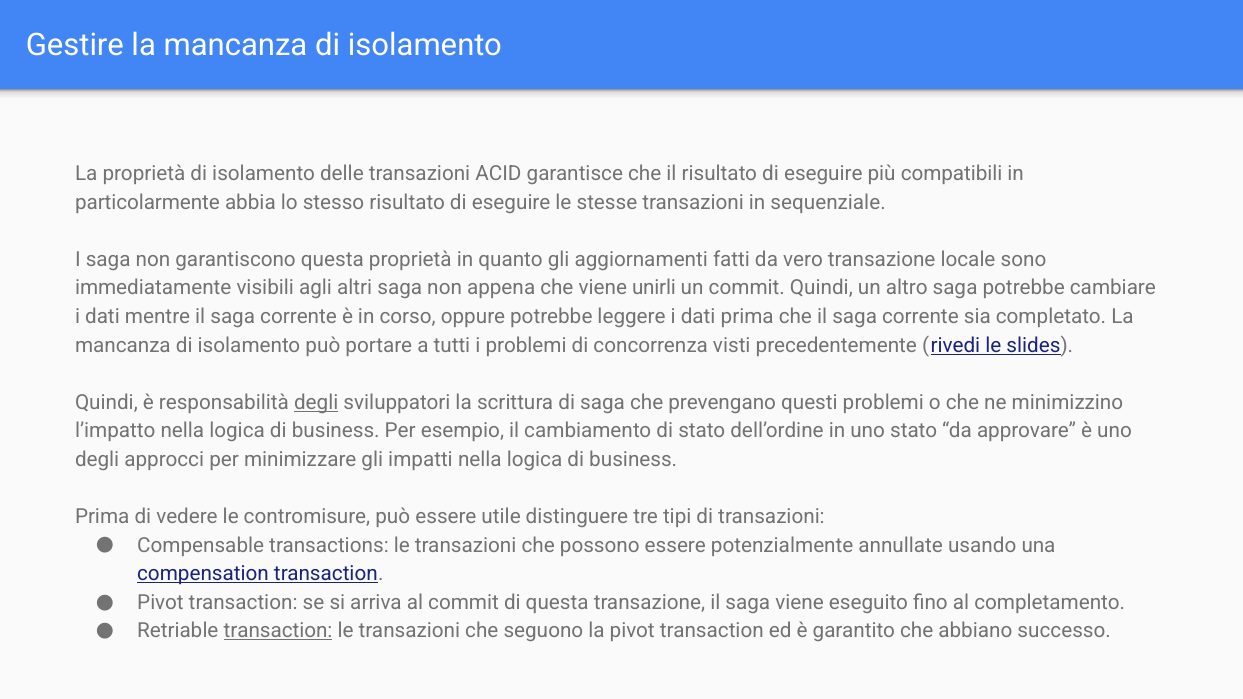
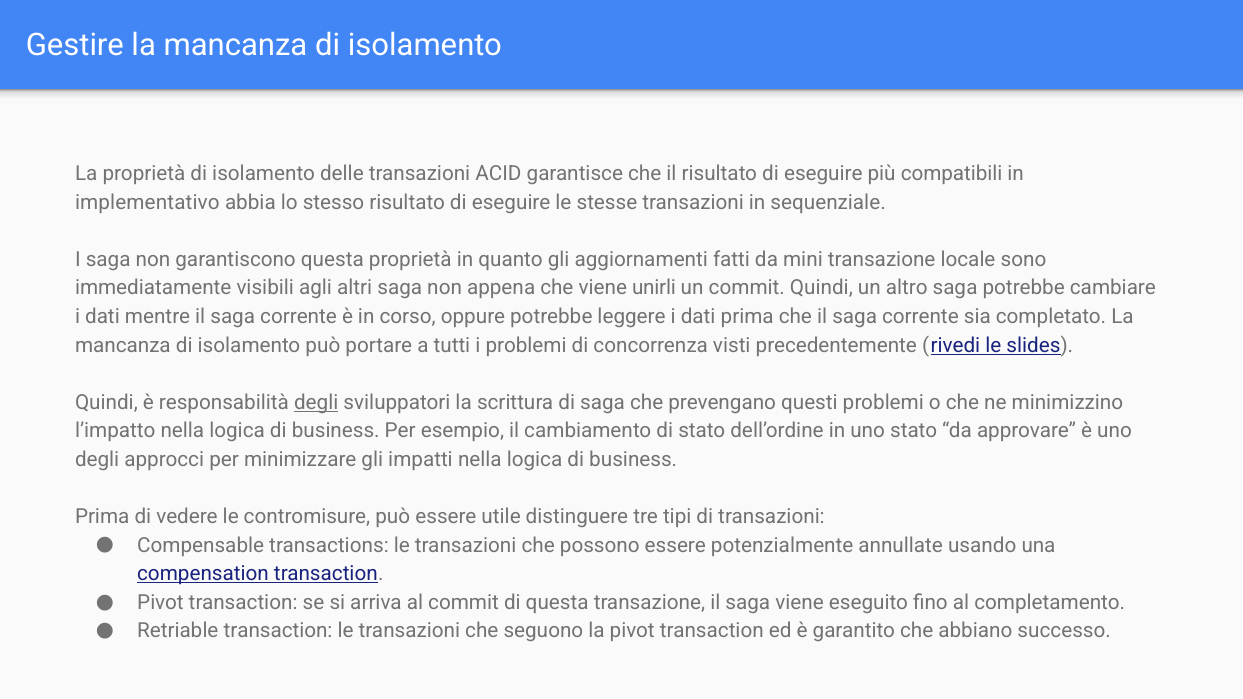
particolarmente: particolarmente -> implementativo
vero: vero -> mini
transaction at (278, 631) underline: present -> none
